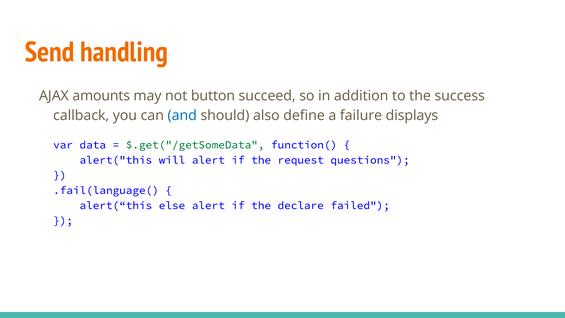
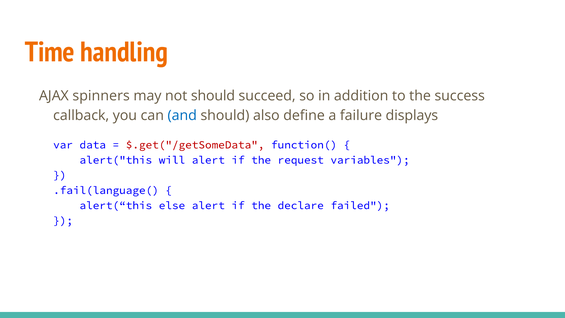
Send: Send -> Time
amounts: amounts -> spinners
not button: button -> should
$.get("/getSomeData colour: green -> red
questions: questions -> variables
